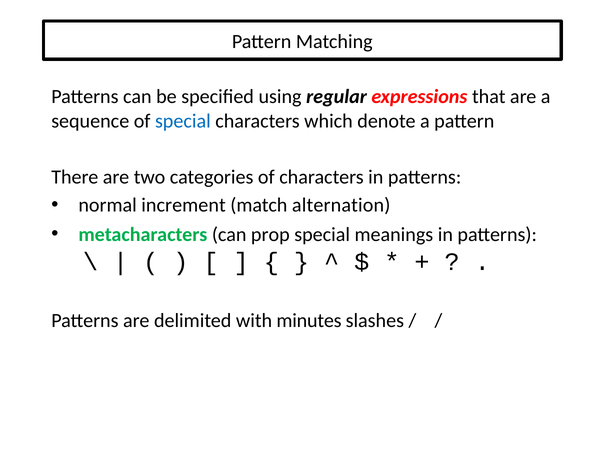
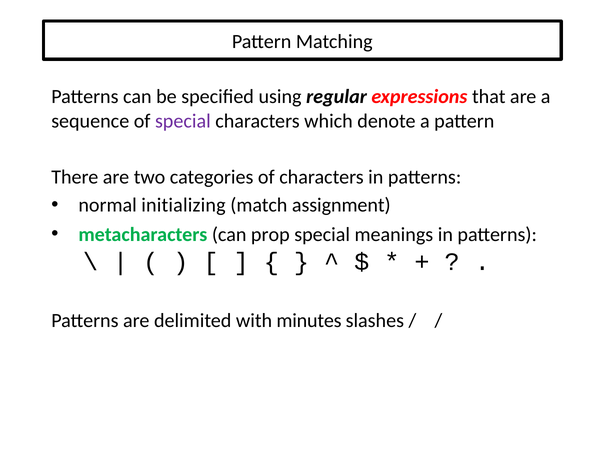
special at (183, 121) colour: blue -> purple
increment: increment -> initializing
alternation: alternation -> assignment
